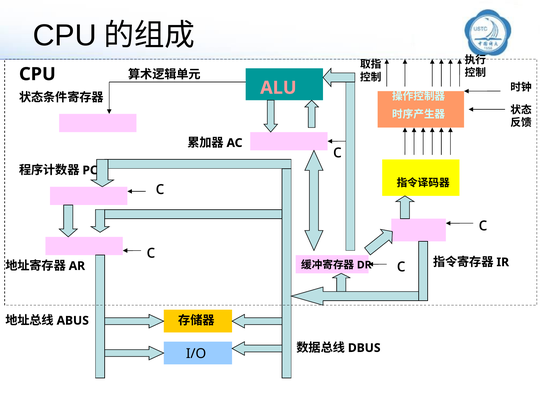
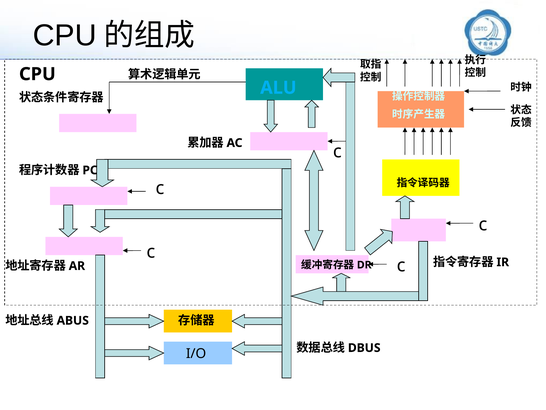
ALU colour: pink -> light blue
